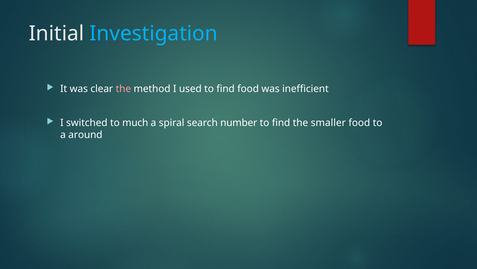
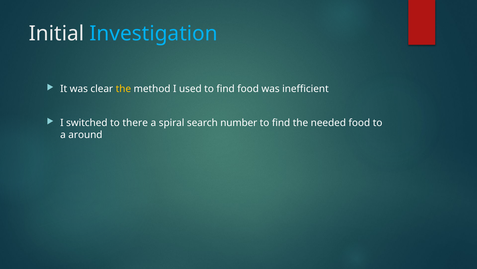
the at (123, 89) colour: pink -> yellow
much: much -> there
smaller: smaller -> needed
